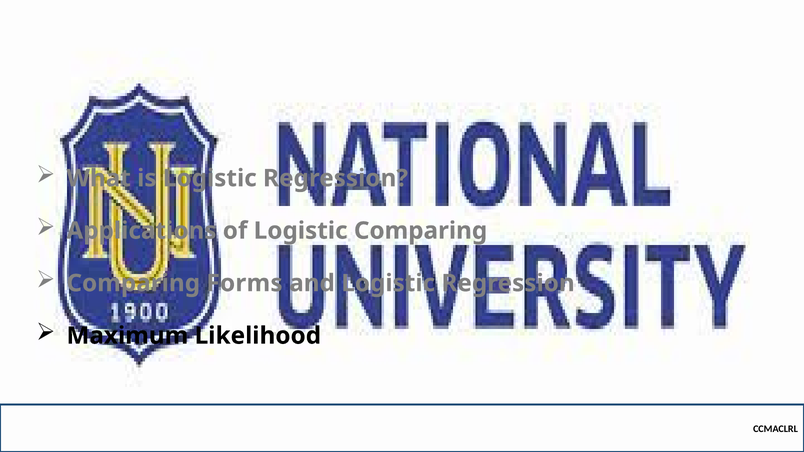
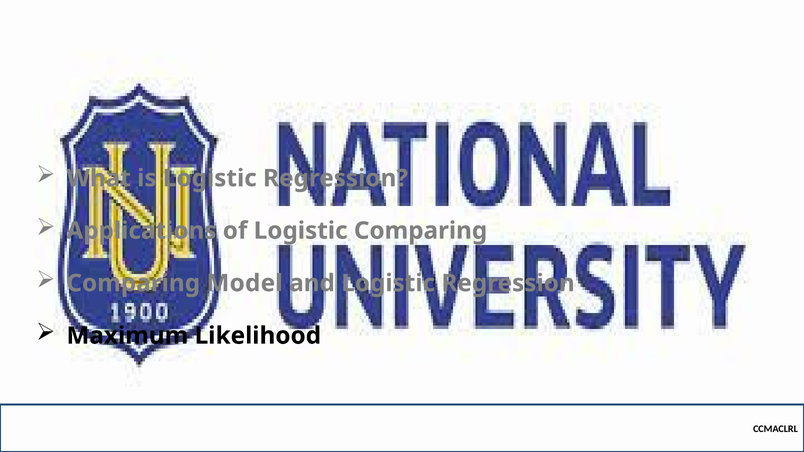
Forms: Forms -> Model
